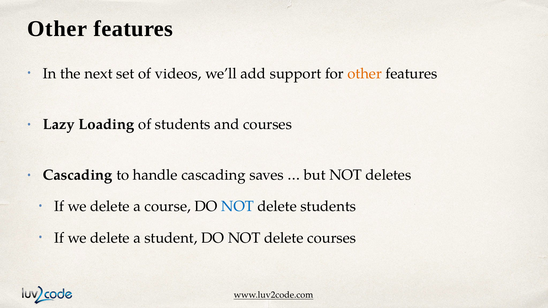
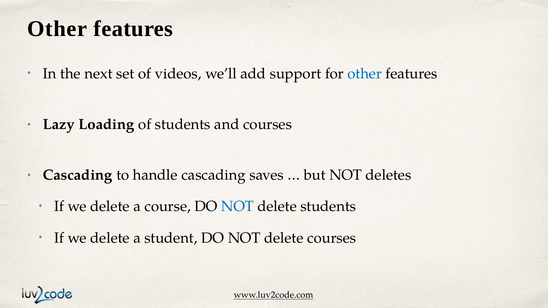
other at (365, 74) colour: orange -> blue
